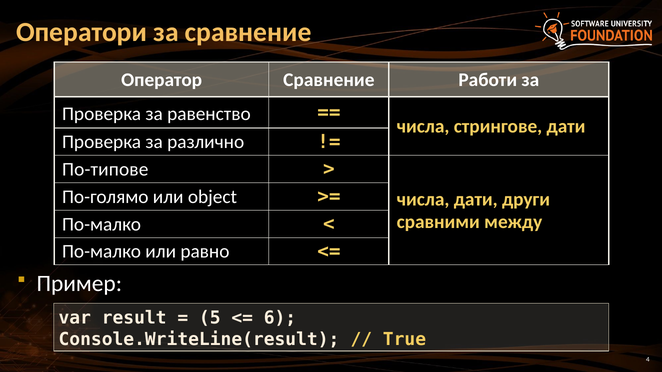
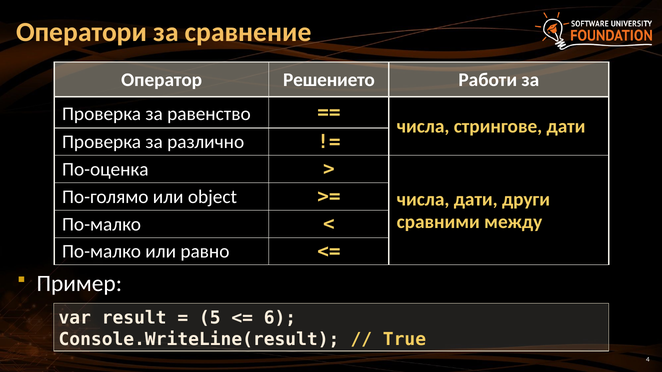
Оператор Сравнение: Сравнение -> Решението
По-типове: По-типове -> По-оценка
